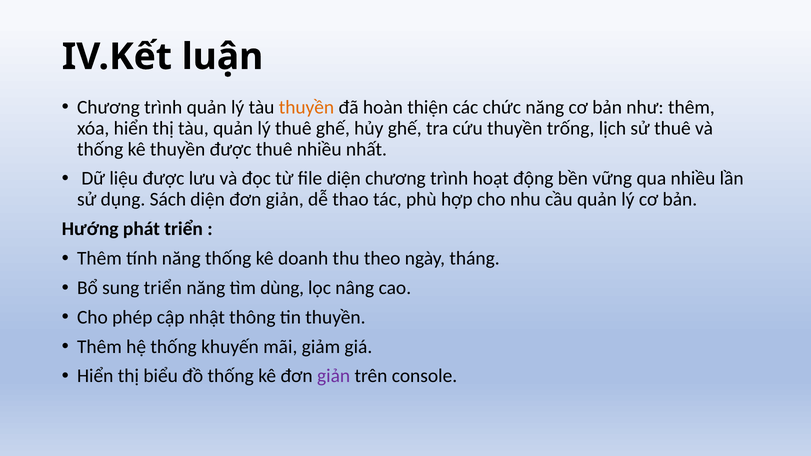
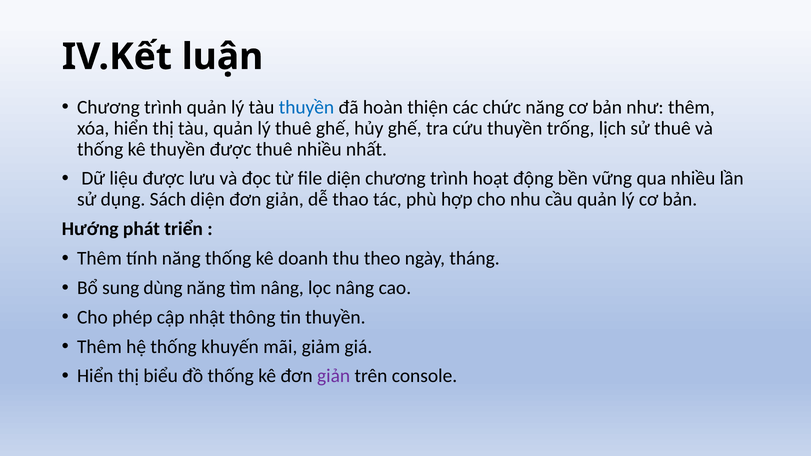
thuyền at (306, 107) colour: orange -> blue
sung triển: triển -> dùng
tìm dùng: dùng -> nâng
